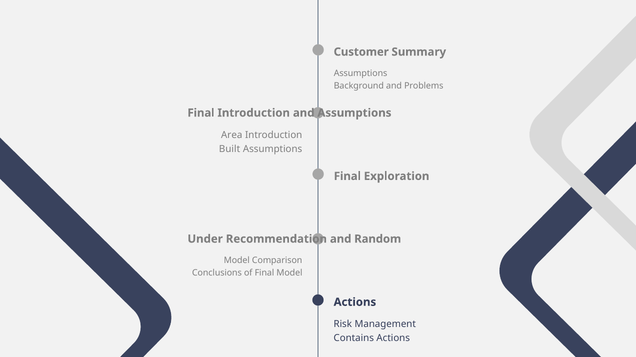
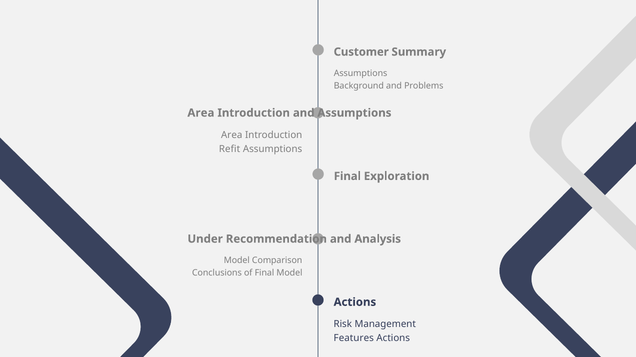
Final at (201, 113): Final -> Area
Built: Built -> Refit
Random: Random -> Analysis
Contains: Contains -> Features
